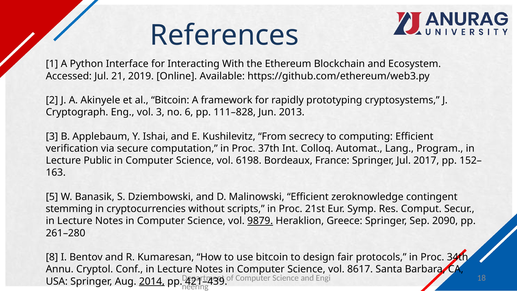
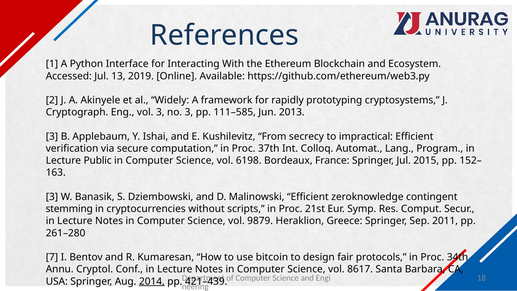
21: 21 -> 13
al Bitcoin: Bitcoin -> Widely
no 6: 6 -> 3
111–828: 111–828 -> 111–585
computing: computing -> impractical
2017: 2017 -> 2015
5 at (52, 197): 5 -> 3
9879 underline: present -> none
2090: 2090 -> 2011
8: 8 -> 7
